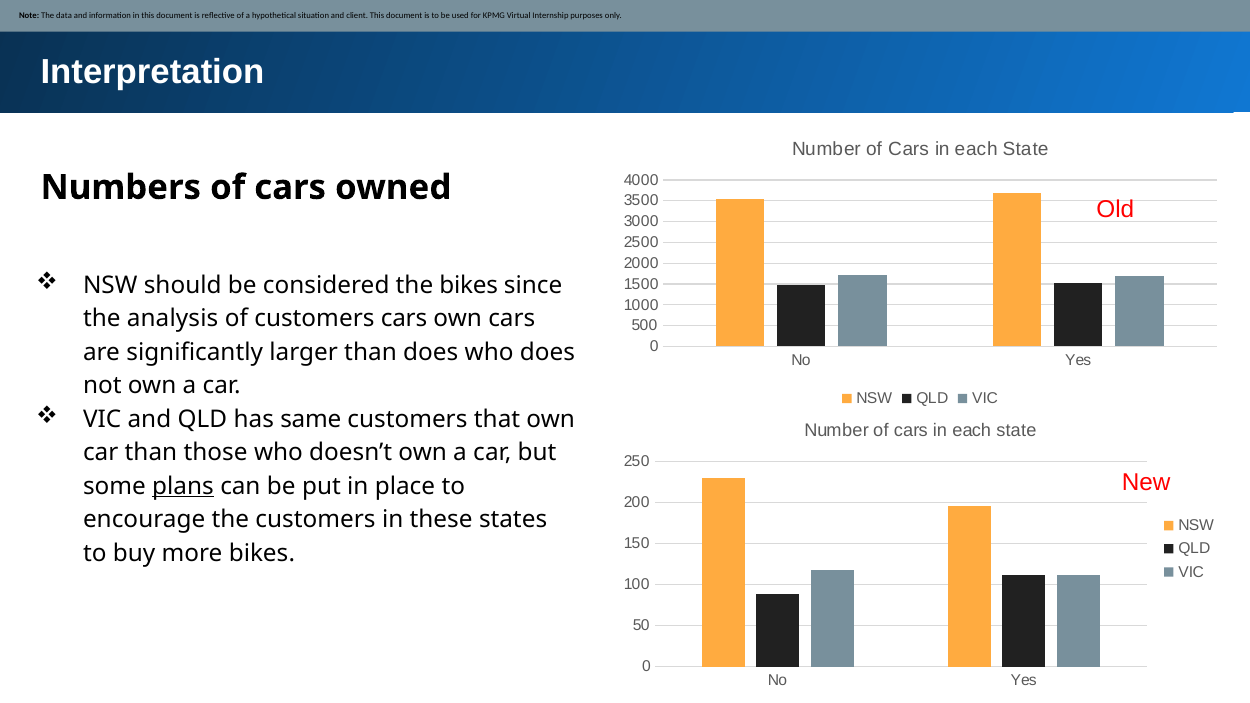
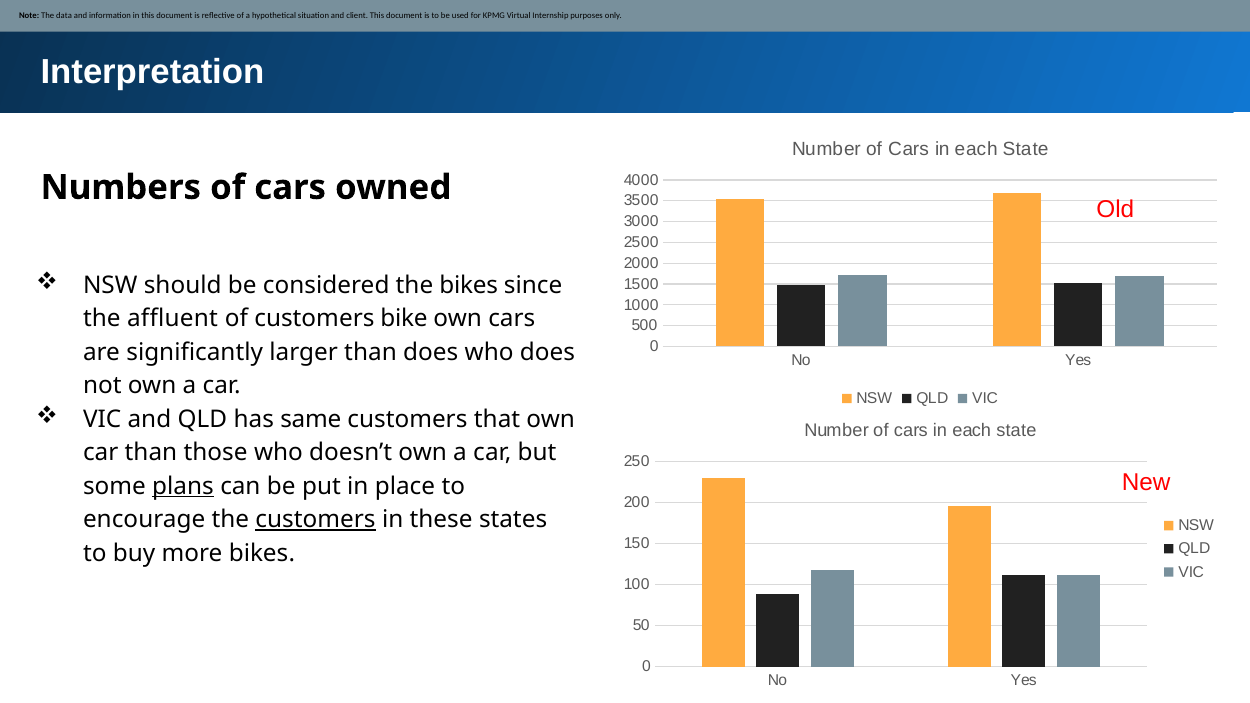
analysis: analysis -> affluent
customers cars: cars -> bike
customers at (316, 520) underline: none -> present
